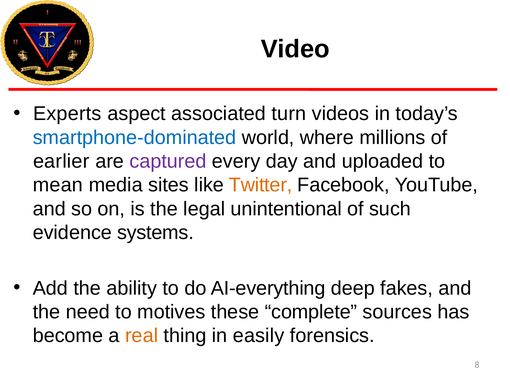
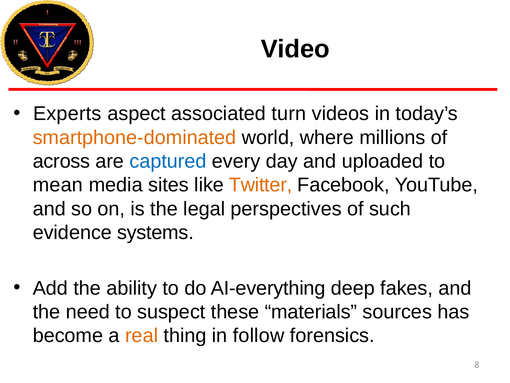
smartphone-dominated colour: blue -> orange
earlier: earlier -> across
captured colour: purple -> blue
unintentional: unintentional -> perspectives
motives: motives -> suspect
complete: complete -> materials
easily: easily -> follow
